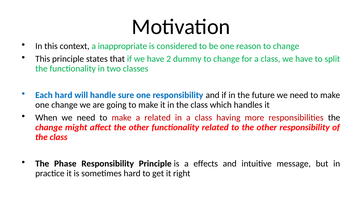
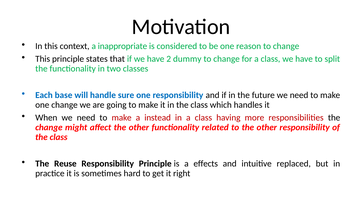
Each hard: hard -> base
a related: related -> instead
Phase: Phase -> Reuse
message: message -> replaced
